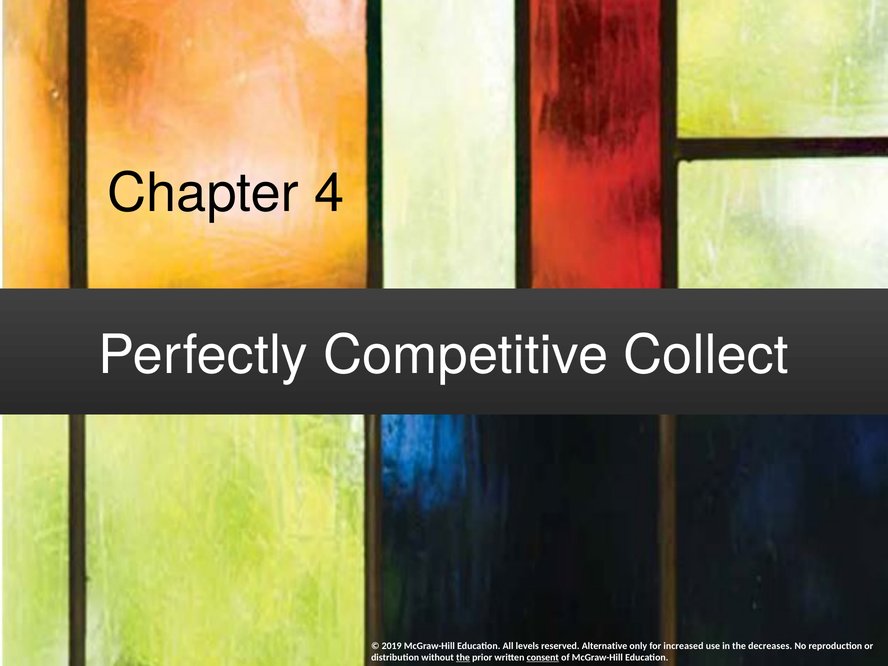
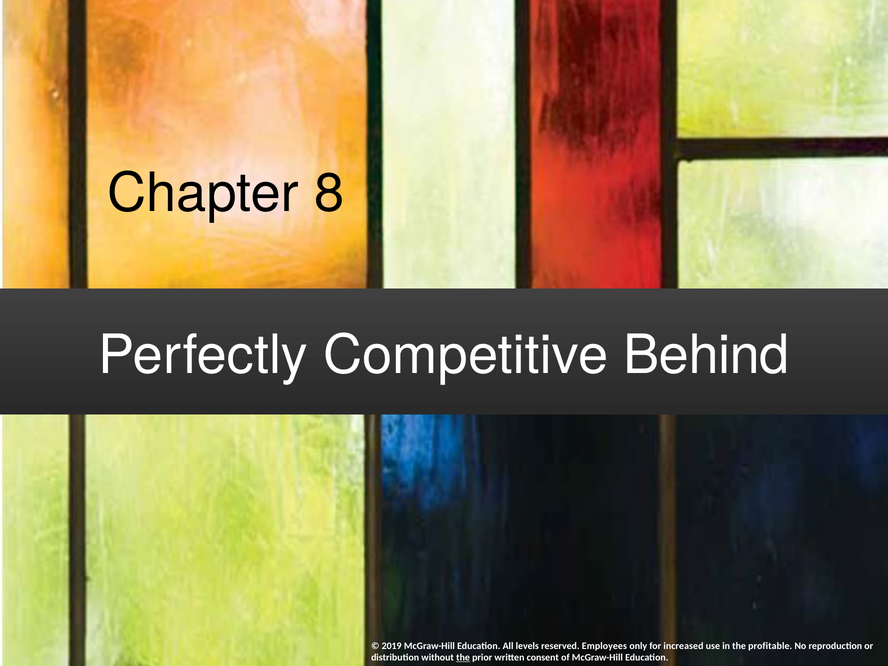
4: 4 -> 8
Collect: Collect -> Behind
Alternative: Alternative -> Employees
decreases: decreases -> profitable
consent underline: present -> none
